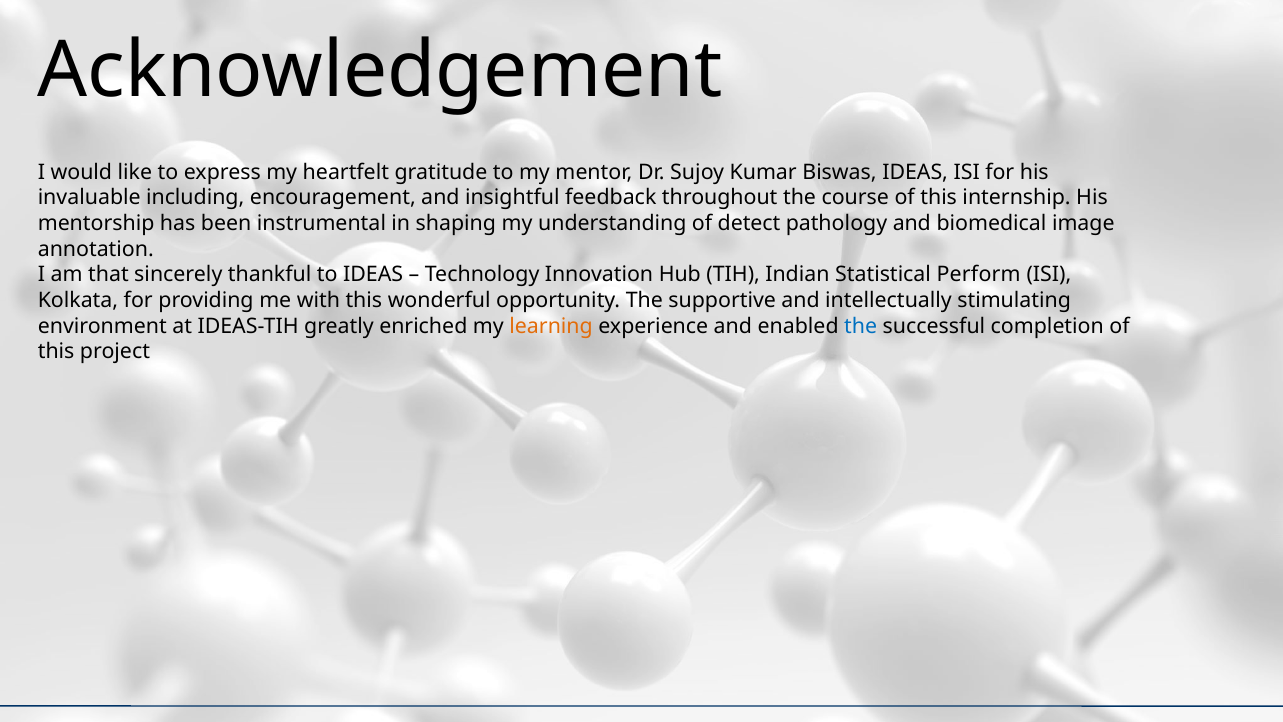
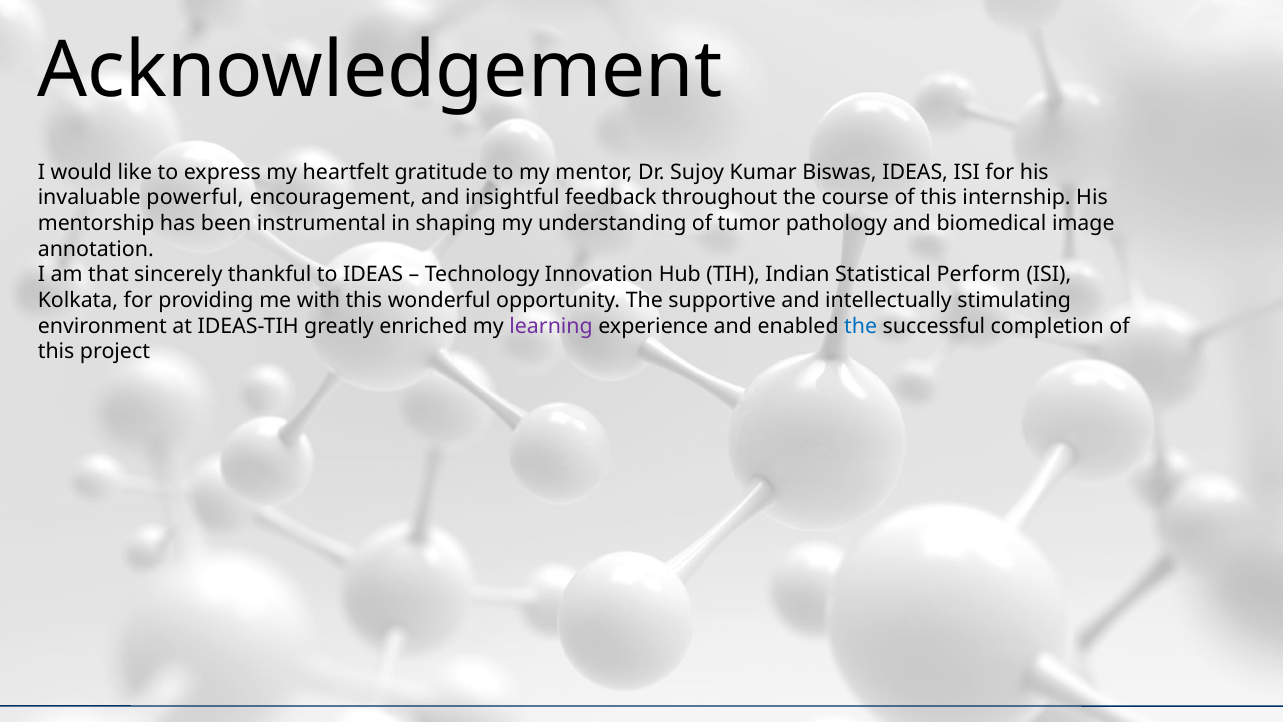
including: including -> powerful
detect: detect -> tumor
learning colour: orange -> purple
